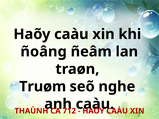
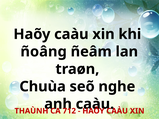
Truøm: Truøm -> Chuùa
